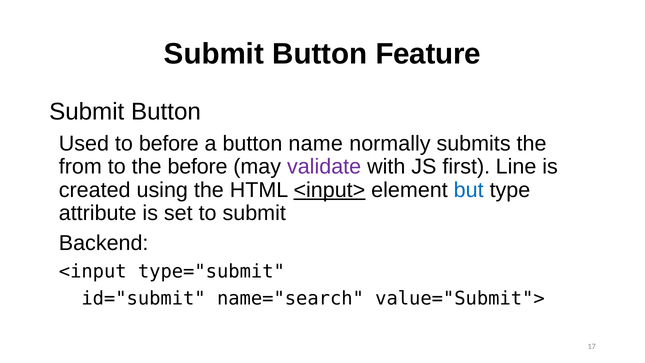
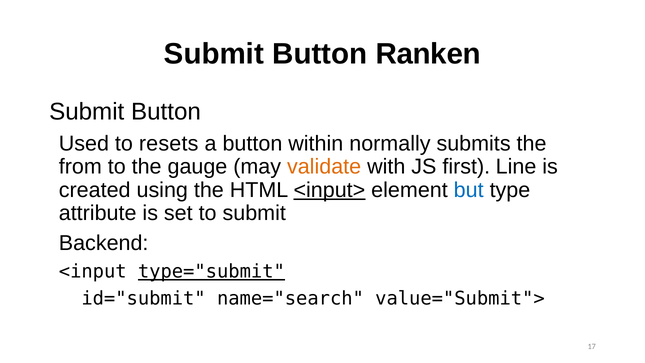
Feature: Feature -> Ranken
to before: before -> resets
name: name -> within
the before: before -> gauge
validate colour: purple -> orange
type="submit underline: none -> present
